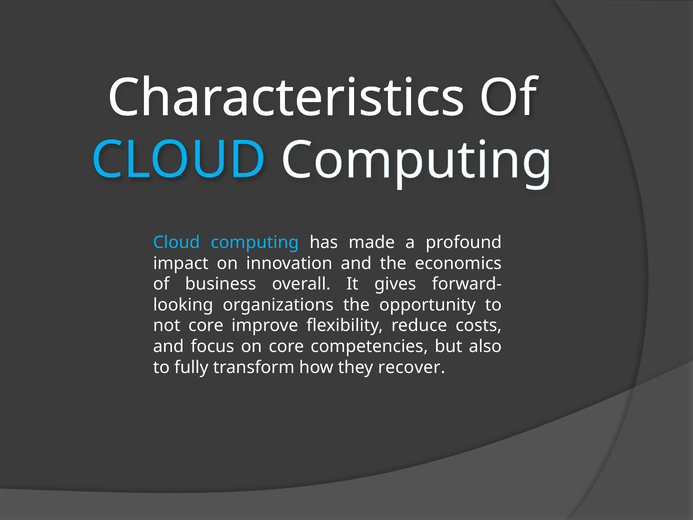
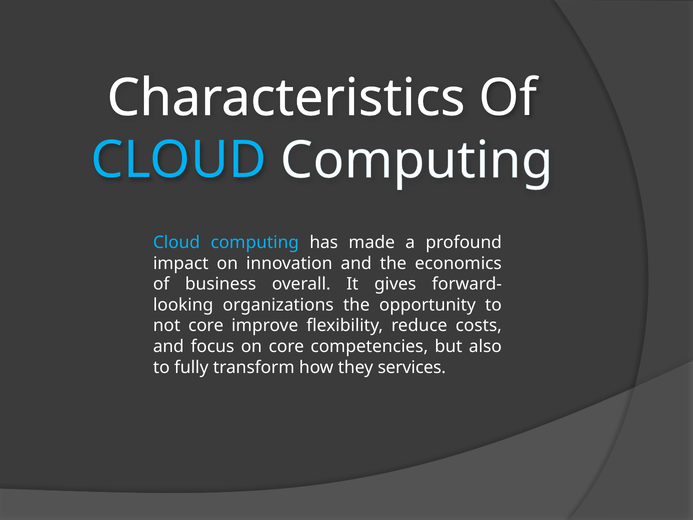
recover: recover -> services
